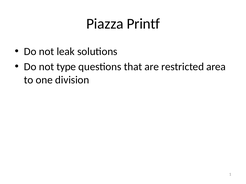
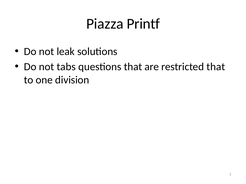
type: type -> tabs
restricted area: area -> that
